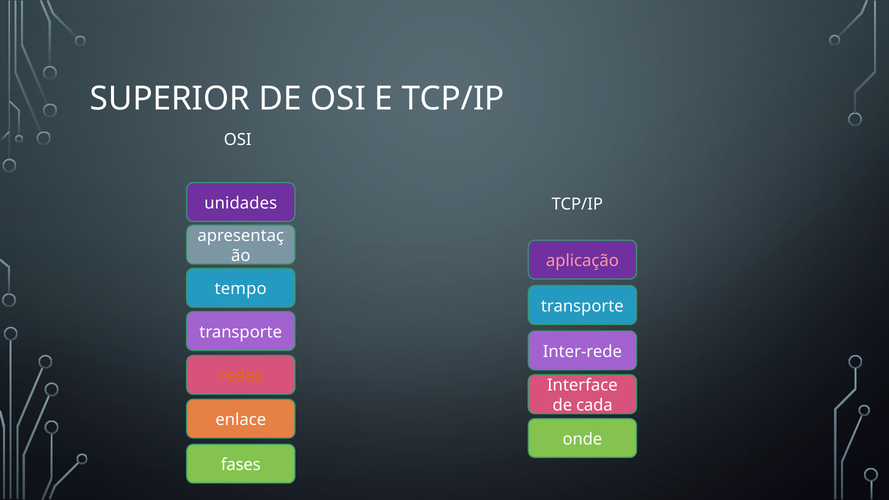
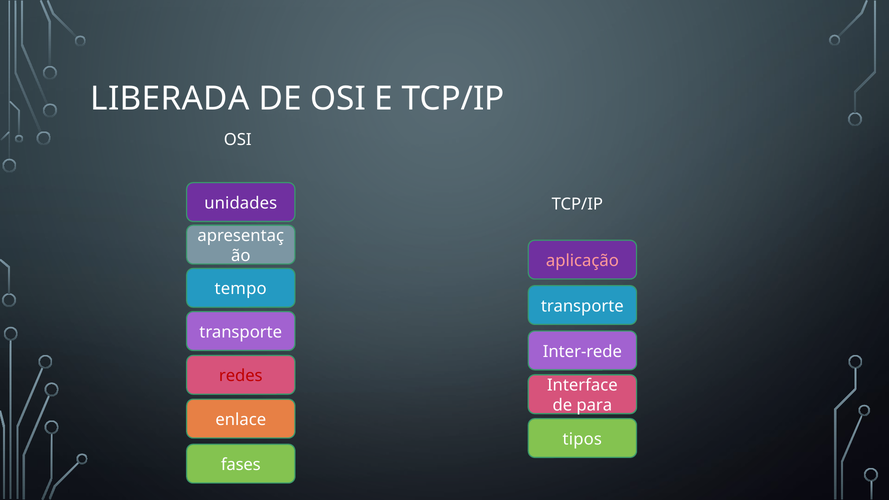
SUPERIOR: SUPERIOR -> LIBERADA
redes at (241, 376) colour: orange -> red
cada: cada -> para
onde: onde -> tipos
